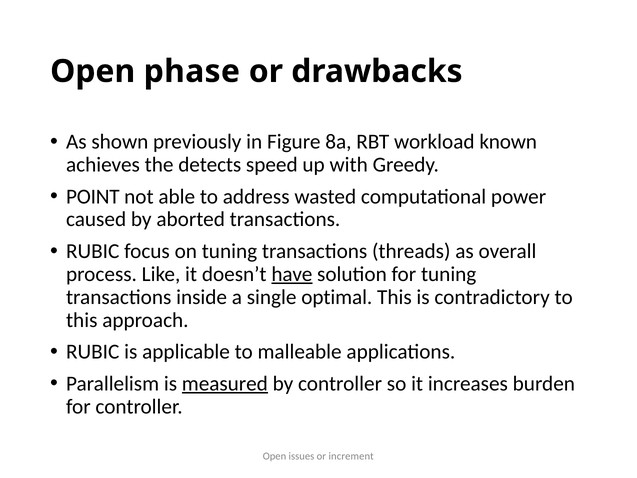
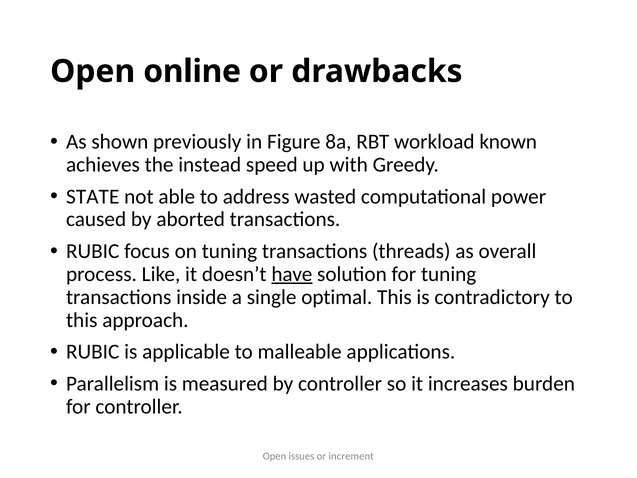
phase: phase -> online
detects: detects -> instead
POINT: POINT -> STATE
measured underline: present -> none
